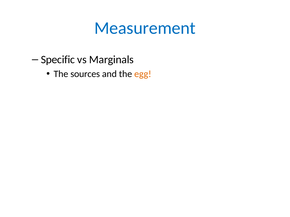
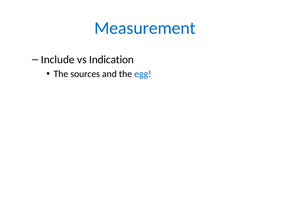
Specific: Specific -> Include
Marginals: Marginals -> Indication
egg colour: orange -> blue
